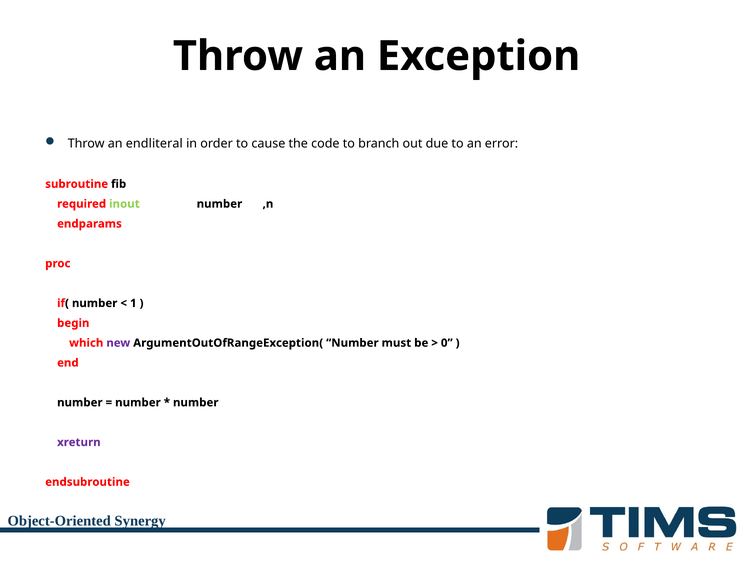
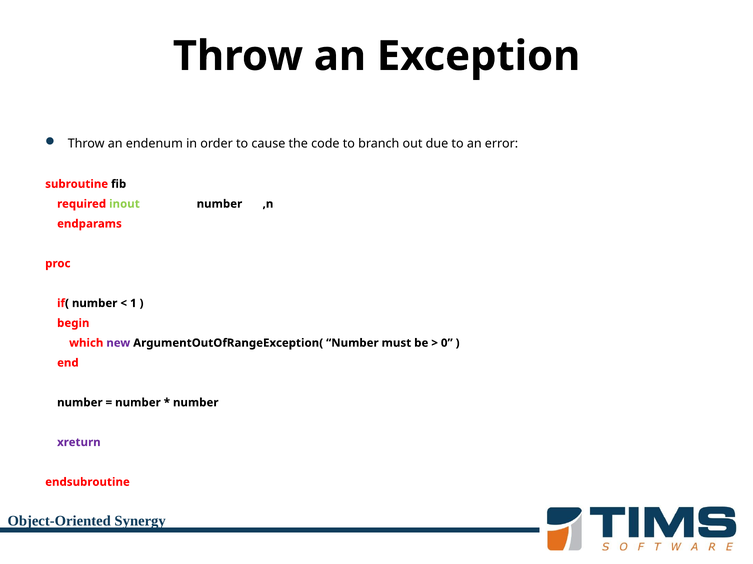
endliteral: endliteral -> endenum
